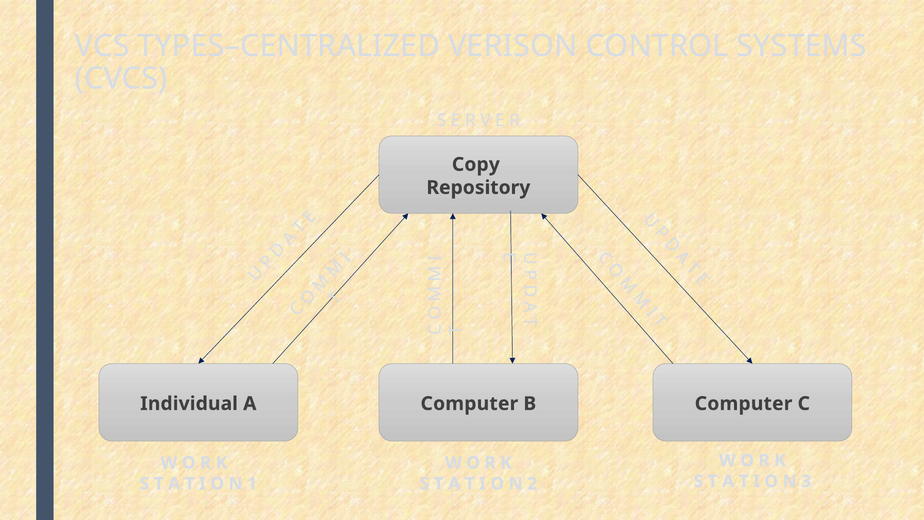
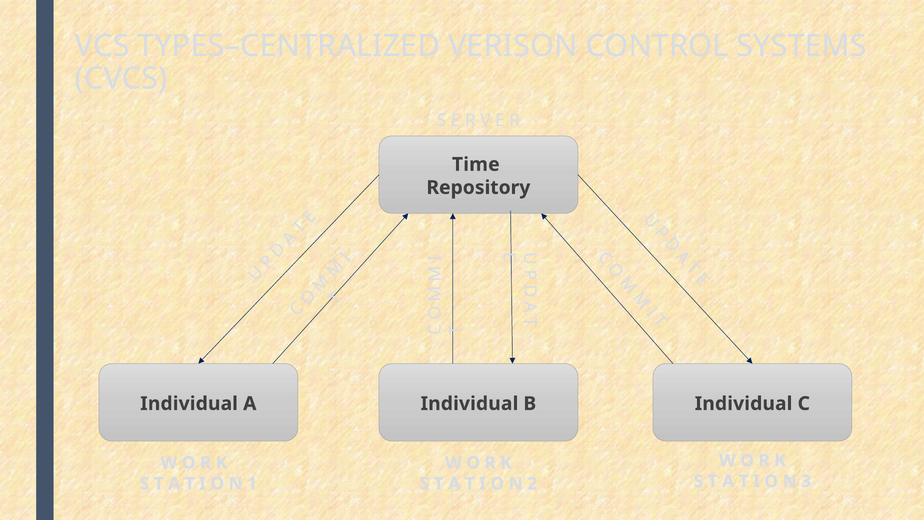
Copy: Copy -> Time
A Computer: Computer -> Individual
B Computer: Computer -> Individual
